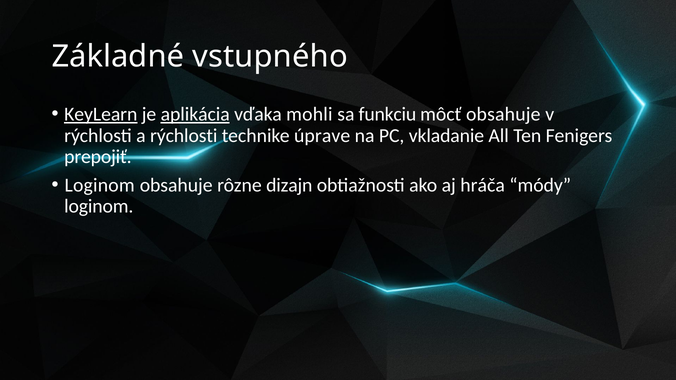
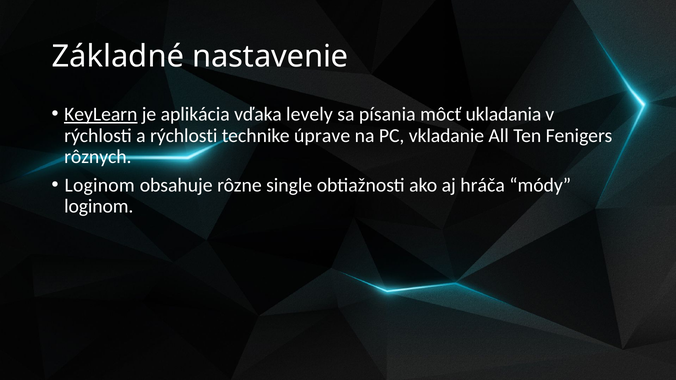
vstupného: vstupného -> nastavenie
aplikácia underline: present -> none
mohli: mohli -> levely
funkciu: funkciu -> písania
môcť obsahuje: obsahuje -> ukladania
prepojiť: prepojiť -> rôznych
dizajn: dizajn -> single
